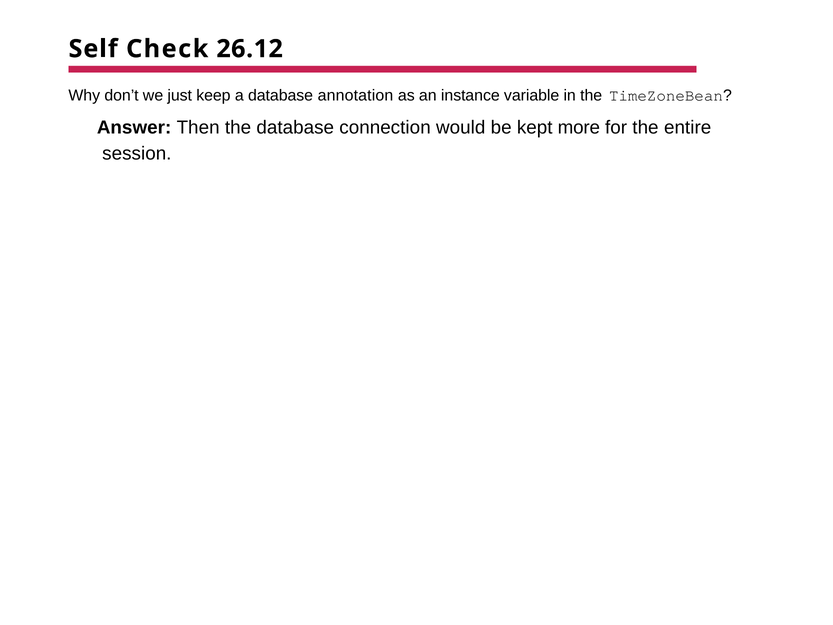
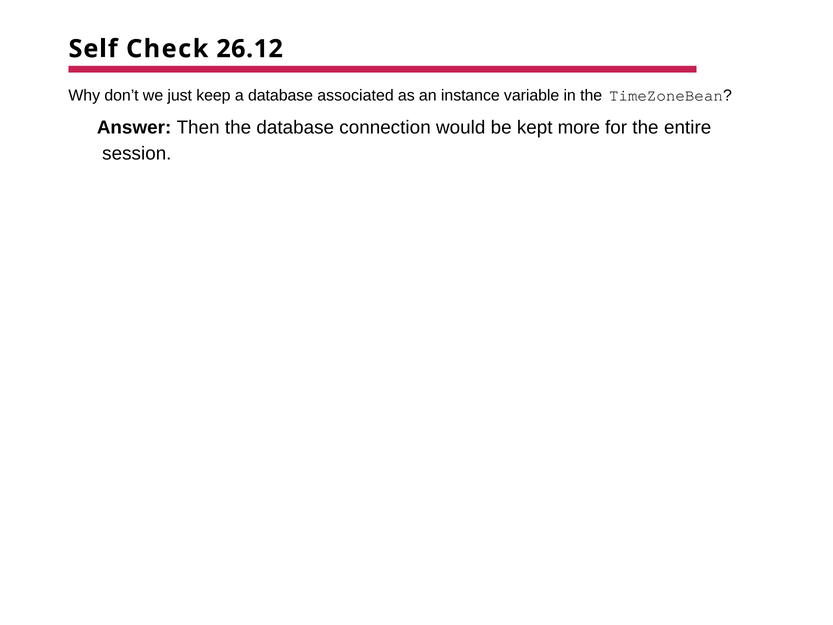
annotation: annotation -> associated
